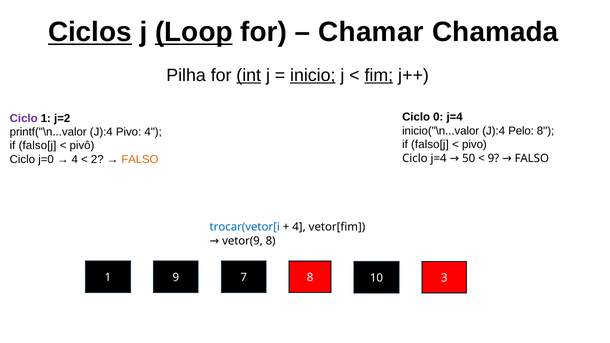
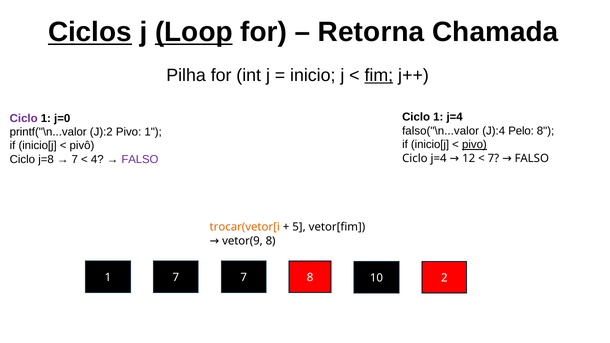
Chamar: Chamar -> Retorna
int underline: present -> none
inicio underline: present -> none
0 at (438, 117): 0 -> 1
j=2: j=2 -> j=0
inicio("\n...valor: inicio("\n...valor -> falso("\n...valor
printf("\n...valor J):4: J):4 -> J):2
Pivo 4: 4 -> 1
falso[j at (430, 145): falso[j -> inicio[j
pivo at (474, 145) underline: none -> present
falso[j at (38, 146): falso[j -> inicio[j
j=0: j=0 -> j=8
4 at (75, 159): 4 -> 7
2: 2 -> 4
FALSO at (140, 159) colour: orange -> purple
50: 50 -> 12
9 at (493, 158): 9 -> 7
trocar(vetor[i colour: blue -> orange
4 at (299, 227): 4 -> 5
1 9: 9 -> 7
3: 3 -> 2
